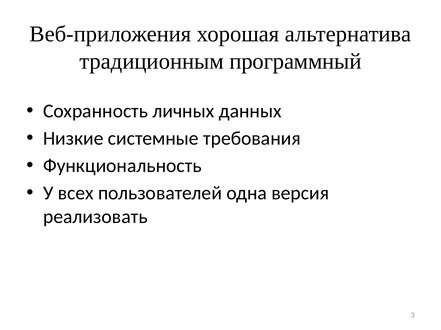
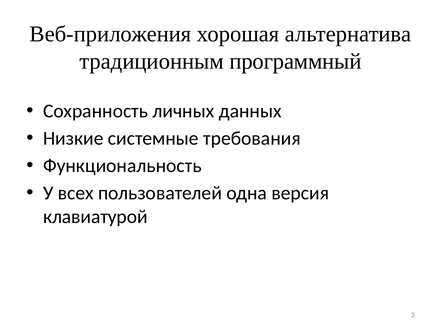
реализовать: реализовать -> клавиатурой
